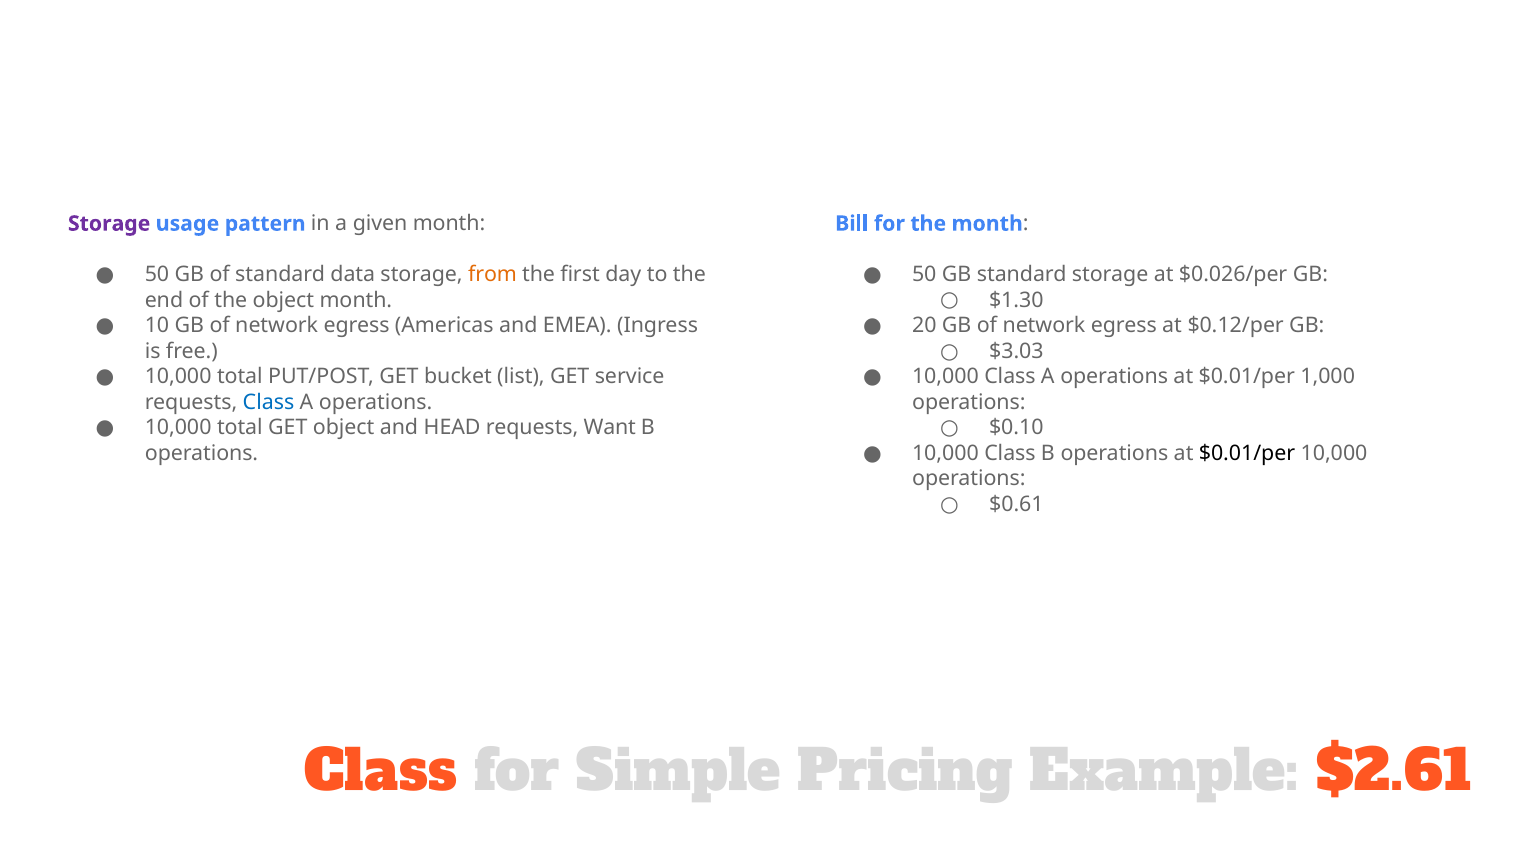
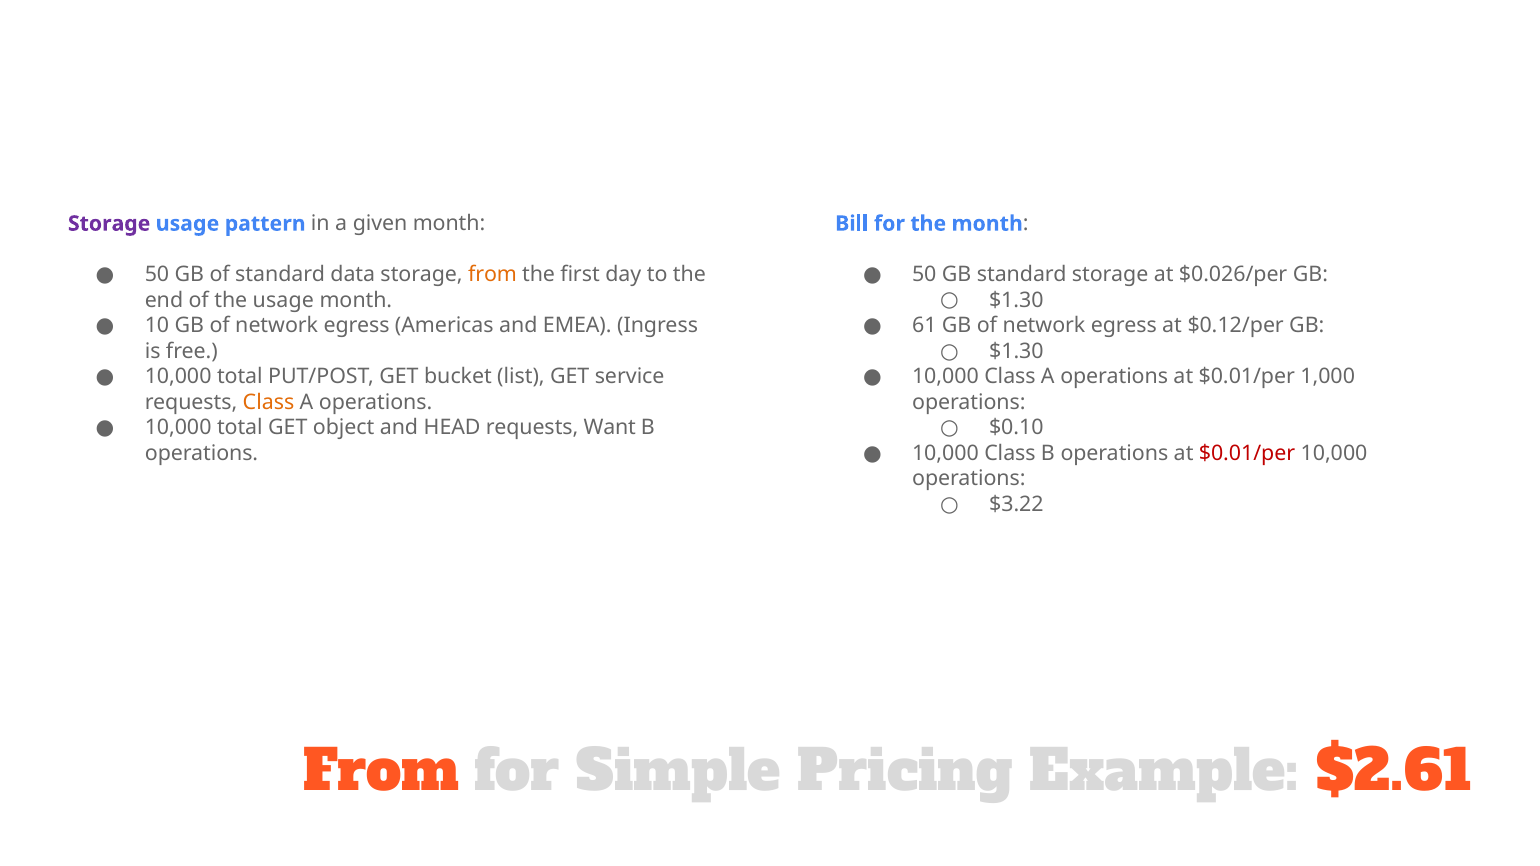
the object: object -> usage
20: 20 -> 61
$3.03 at (1016, 351): $3.03 -> $1.30
Class at (268, 402) colour: blue -> orange
$0.01/per at (1247, 454) colour: black -> red
$0.61: $0.61 -> $3.22
Class at (381, 772): Class -> From
